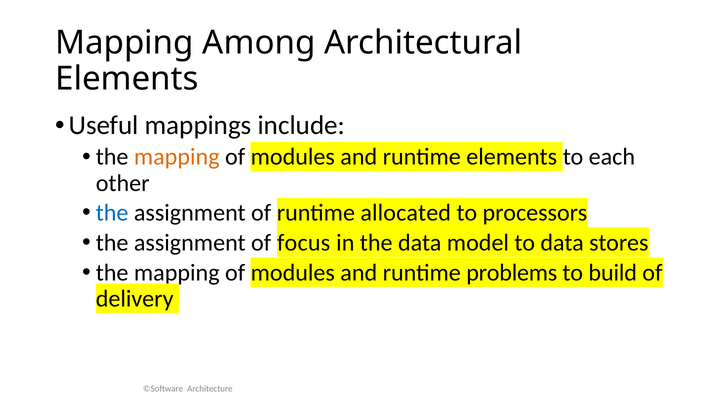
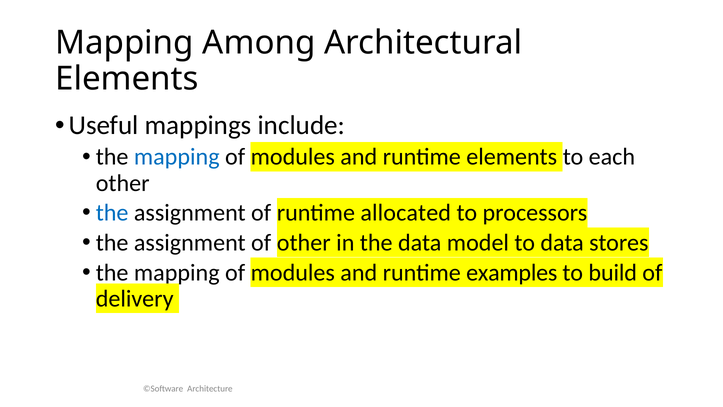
mapping at (177, 157) colour: orange -> blue
of focus: focus -> other
problems: problems -> examples
